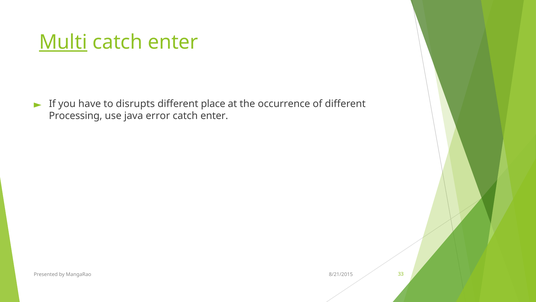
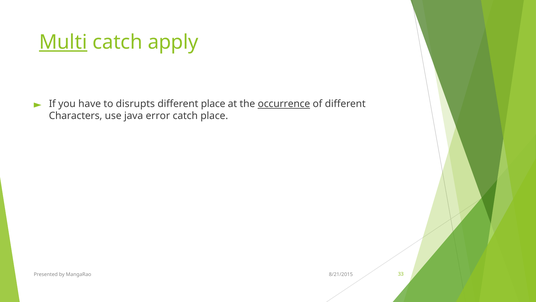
enter at (173, 42): enter -> apply
occurrence underline: none -> present
Processing: Processing -> Characters
enter at (214, 116): enter -> place
